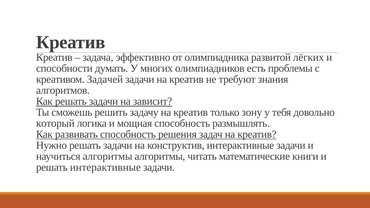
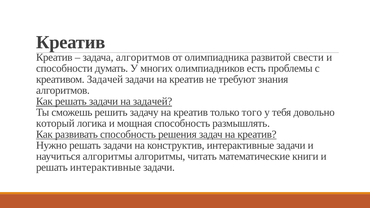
задача эффективно: эффективно -> алгоритмов
лёгких: лёгких -> свести
на зависит: зависит -> задачей
зону: зону -> того
